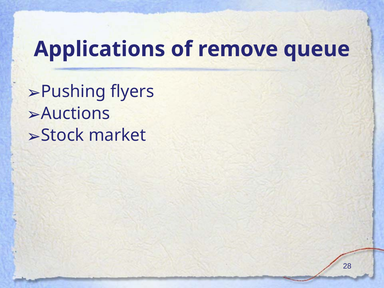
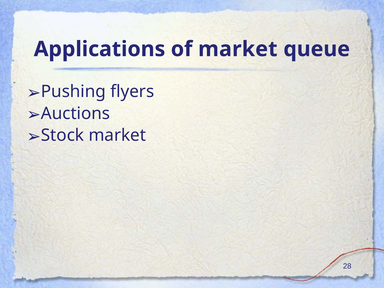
of remove: remove -> market
